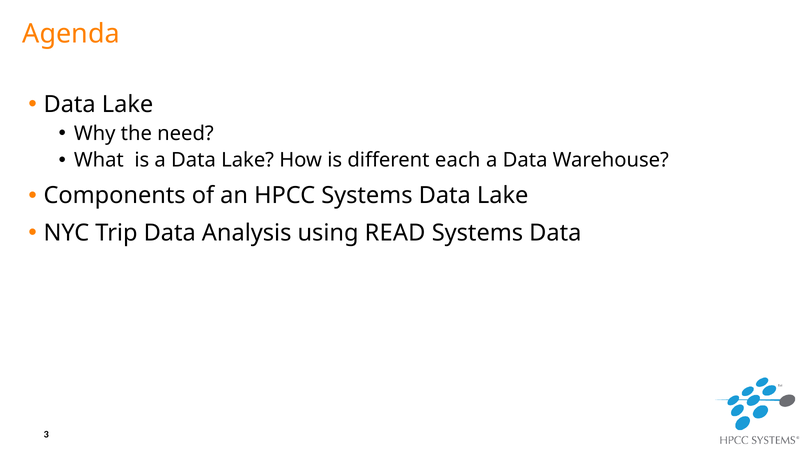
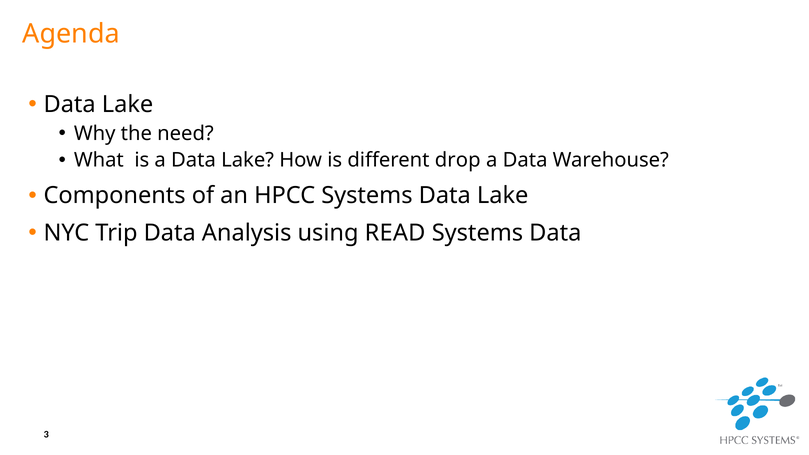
each: each -> drop
